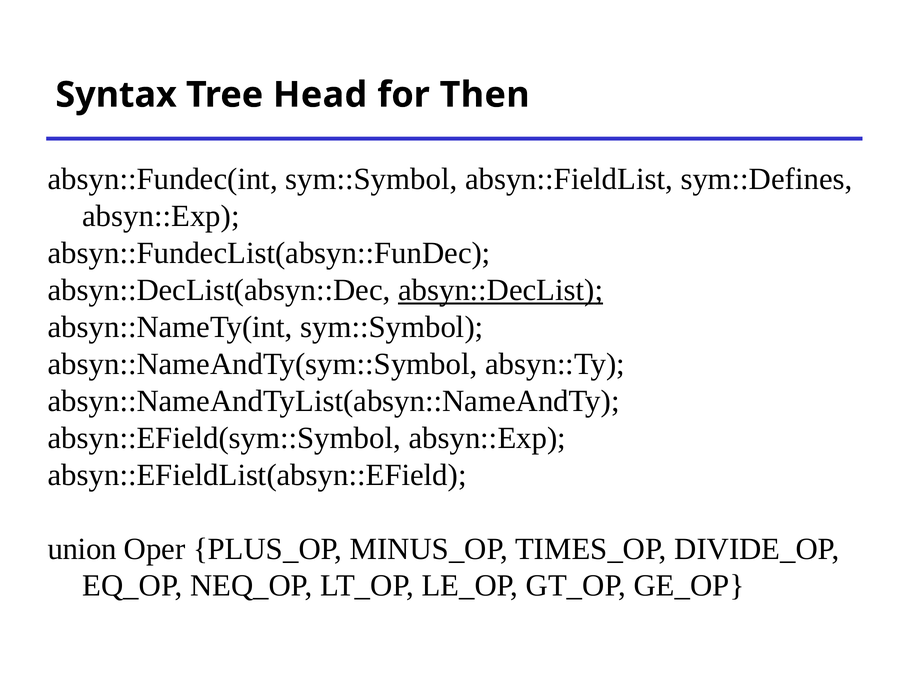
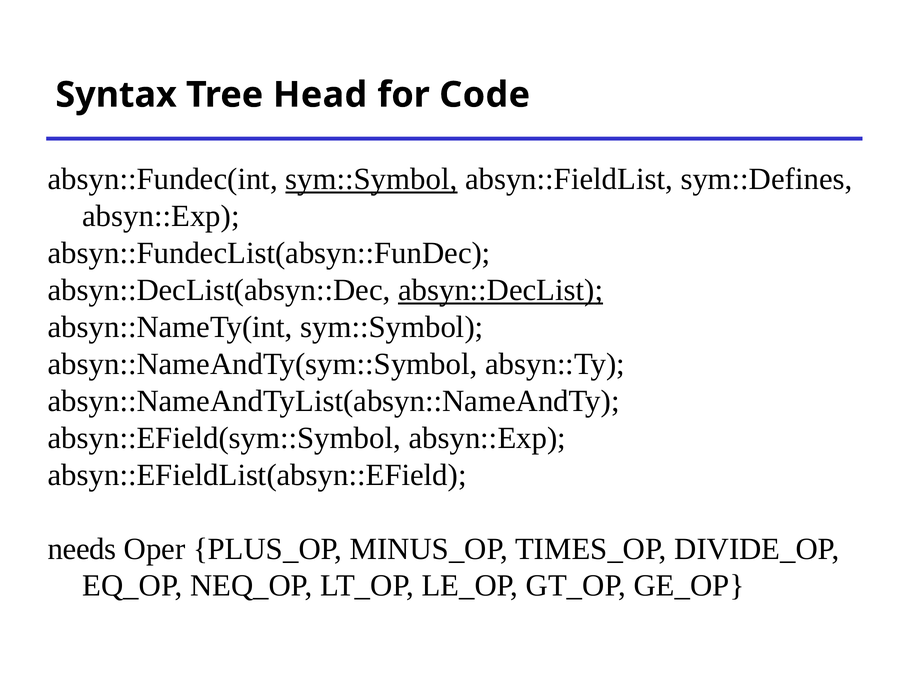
Then: Then -> Code
sym::Symbol at (371, 179) underline: none -> present
union: union -> needs
